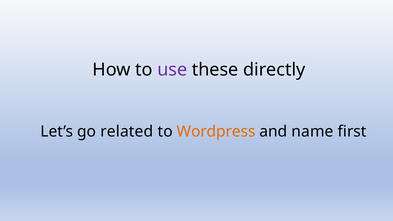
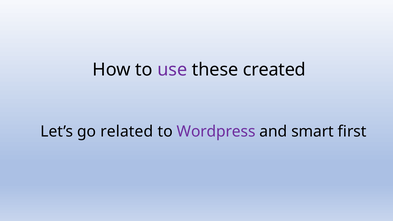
directly: directly -> created
Wordpress colour: orange -> purple
name: name -> smart
